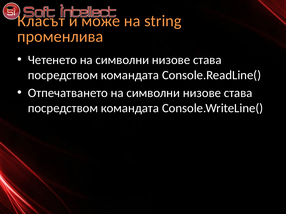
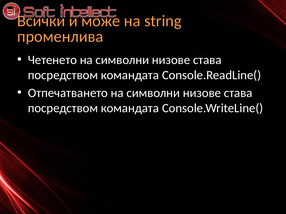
Класът: Класът -> Всички
